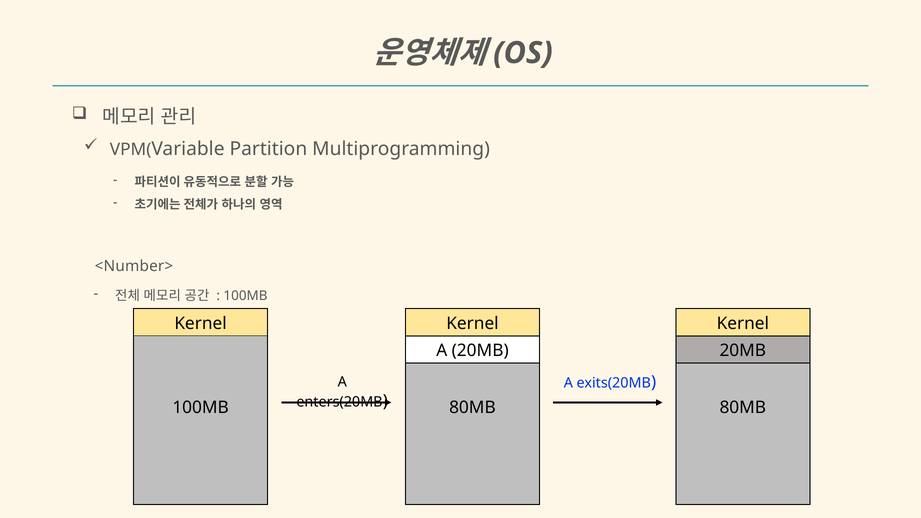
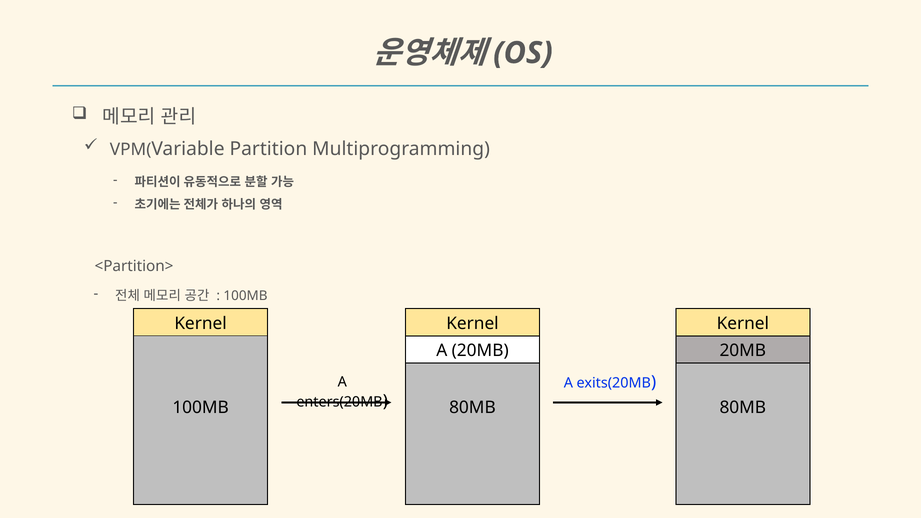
<Number>: <Number> -> <Partition>
